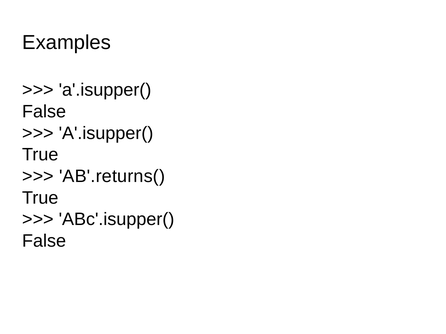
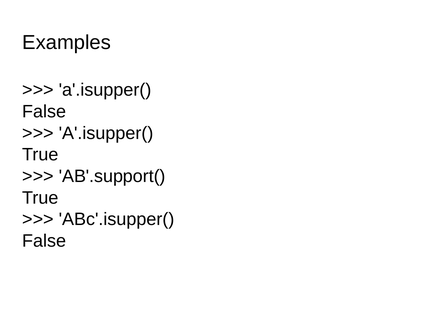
AB'.returns(: AB'.returns( -> AB'.support(
